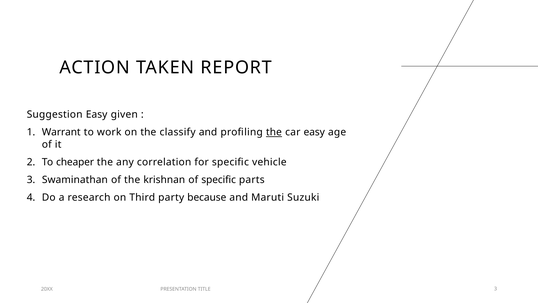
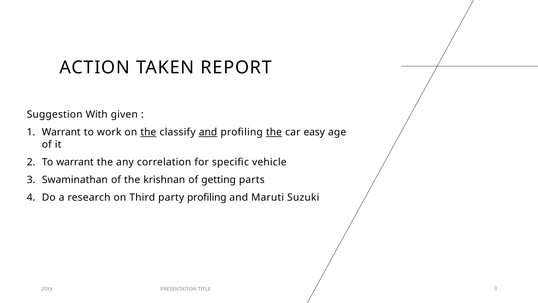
Suggestion Easy: Easy -> With
the at (148, 132) underline: none -> present
and at (208, 132) underline: none -> present
To cheaper: cheaper -> warrant
of specific: specific -> getting
party because: because -> profiling
